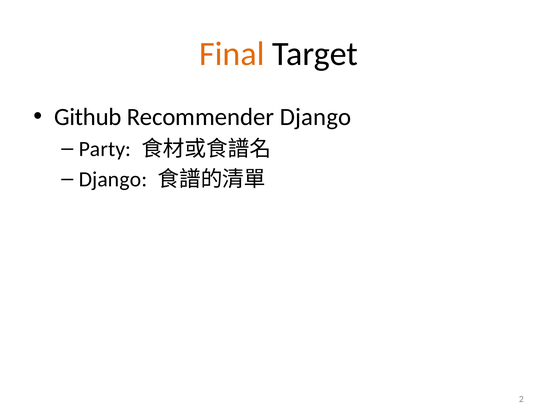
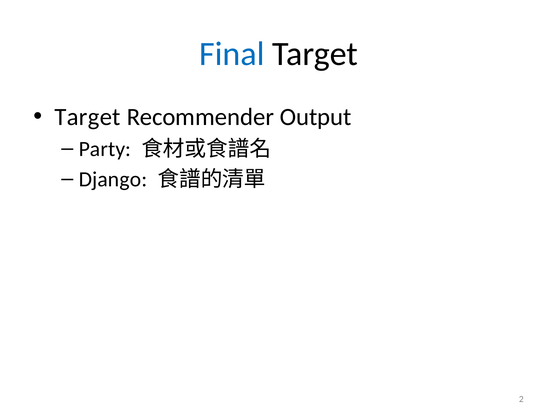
Final colour: orange -> blue
Github at (88, 117): Github -> Target
Recommender Django: Django -> Output
